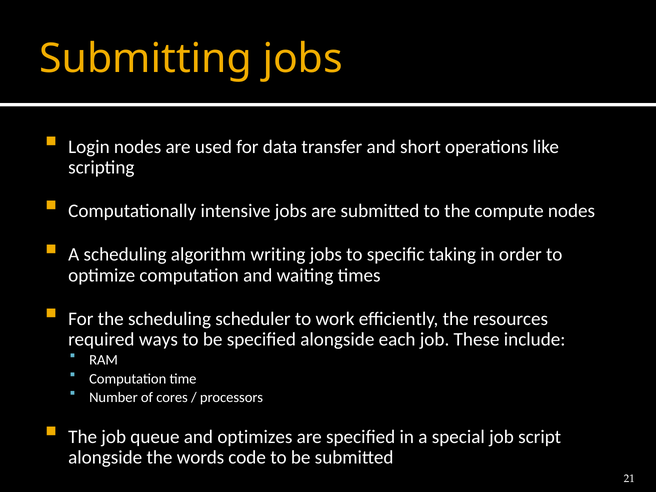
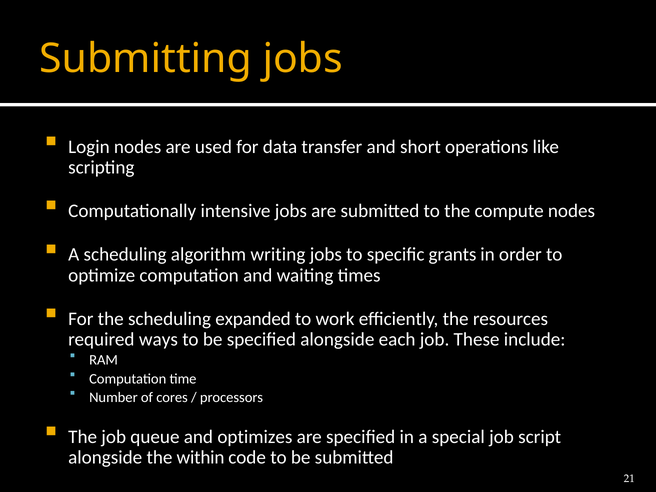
taking: taking -> grants
scheduler: scheduler -> expanded
words: words -> within
